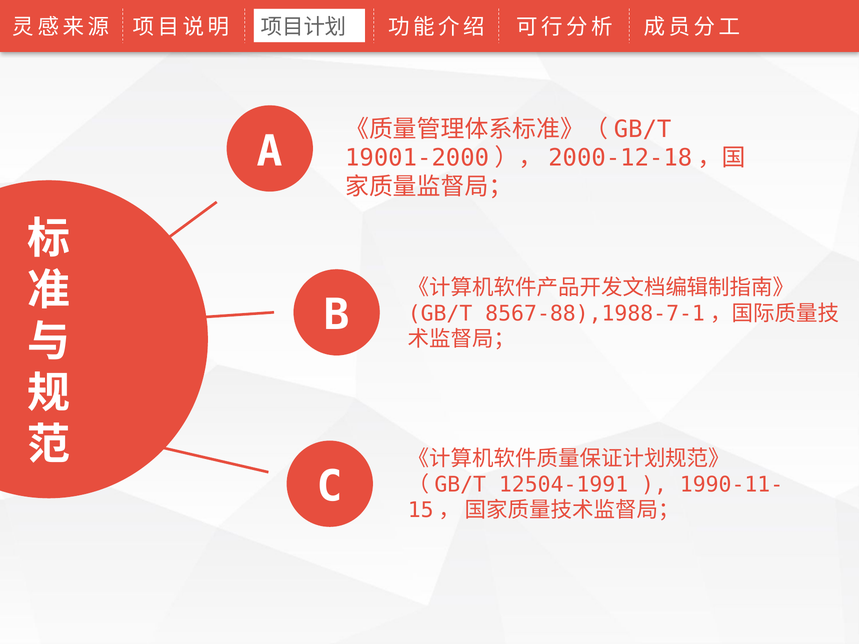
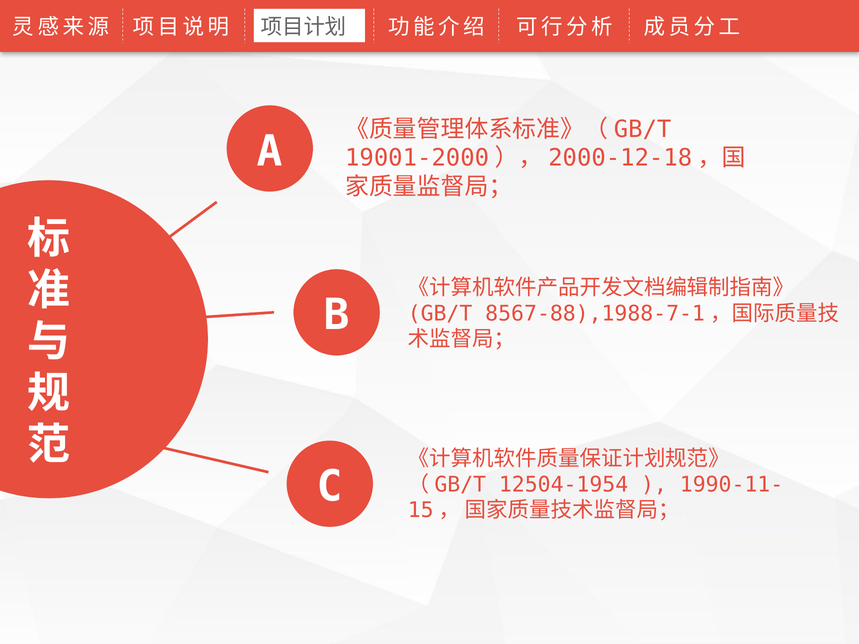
12504-1991: 12504-1991 -> 12504-1954
